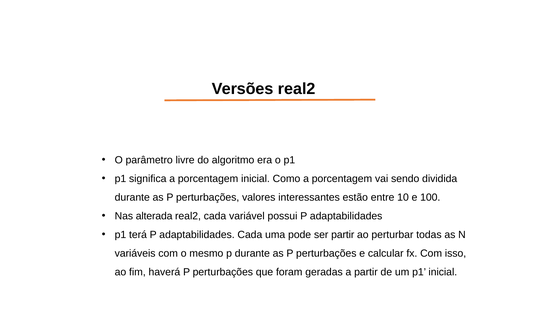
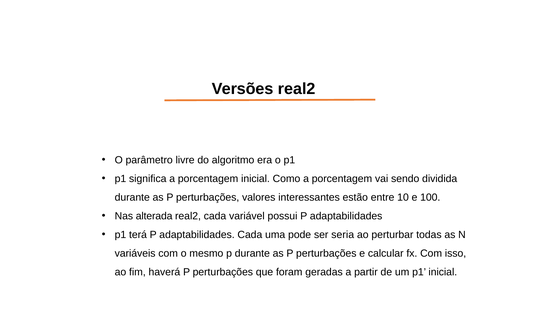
ser partir: partir -> seria
